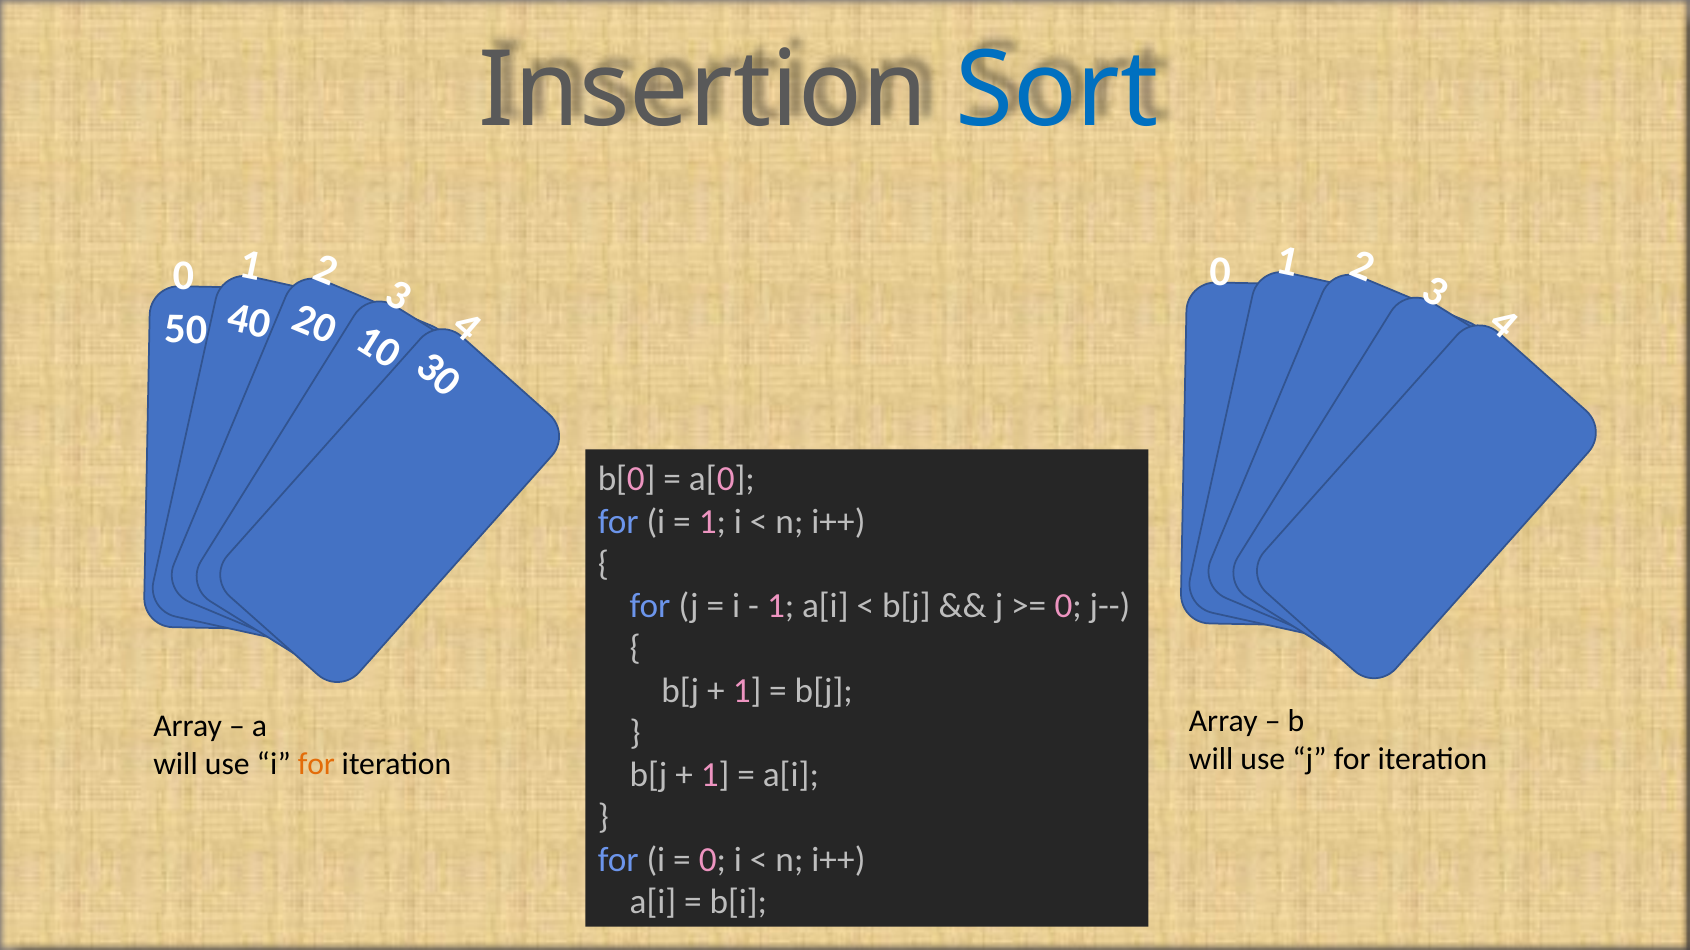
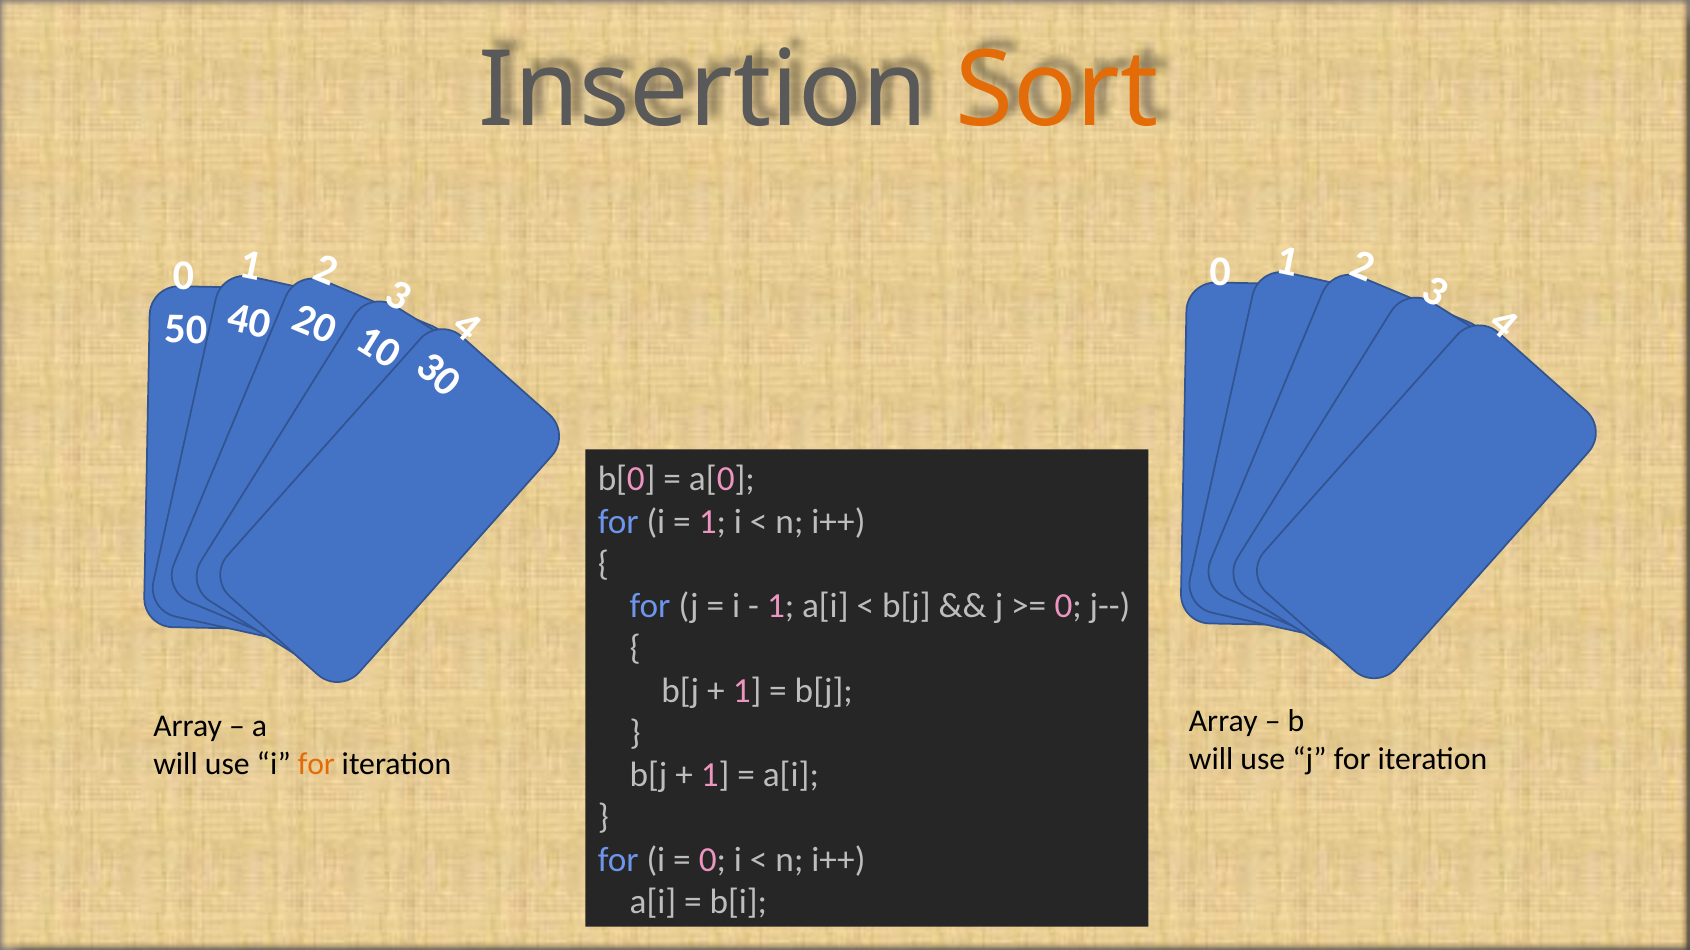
Sort colour: blue -> orange
